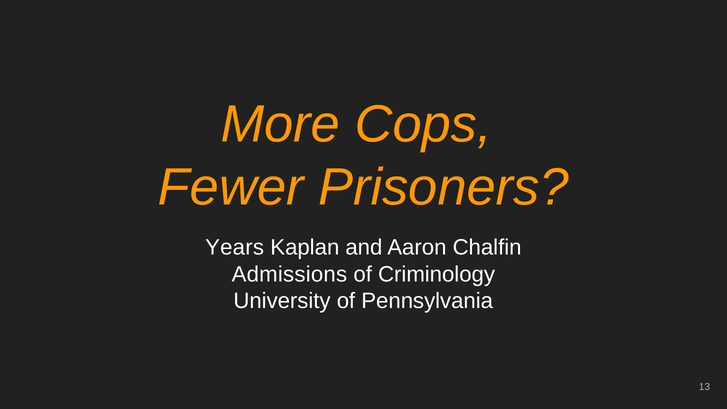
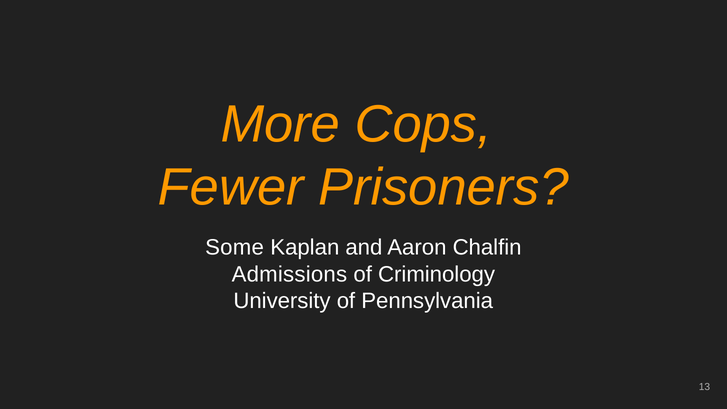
Years: Years -> Some
